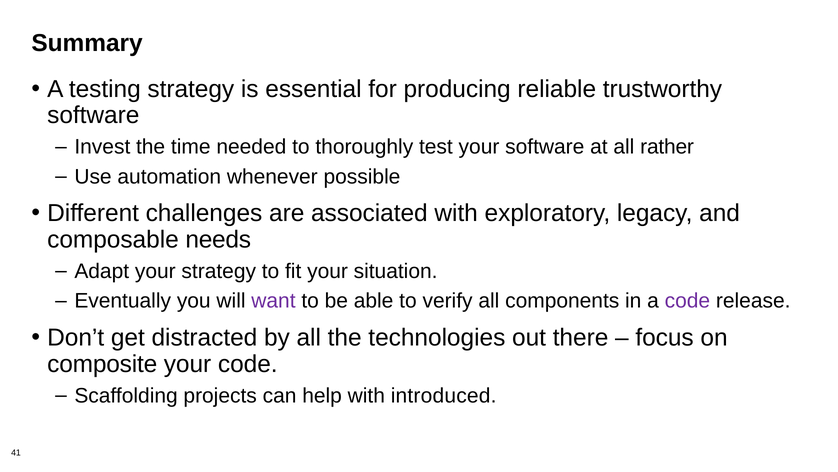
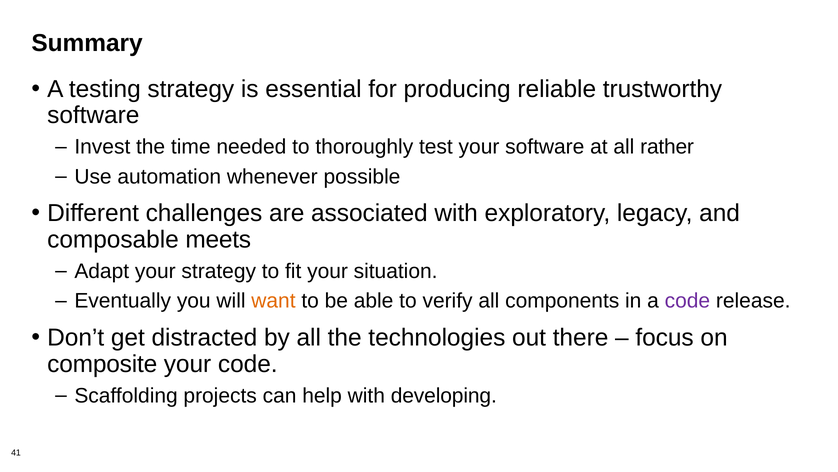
needs: needs -> meets
want colour: purple -> orange
introduced: introduced -> developing
